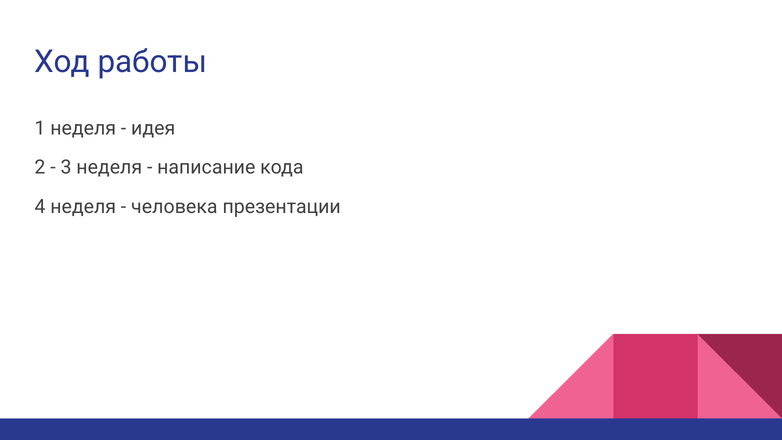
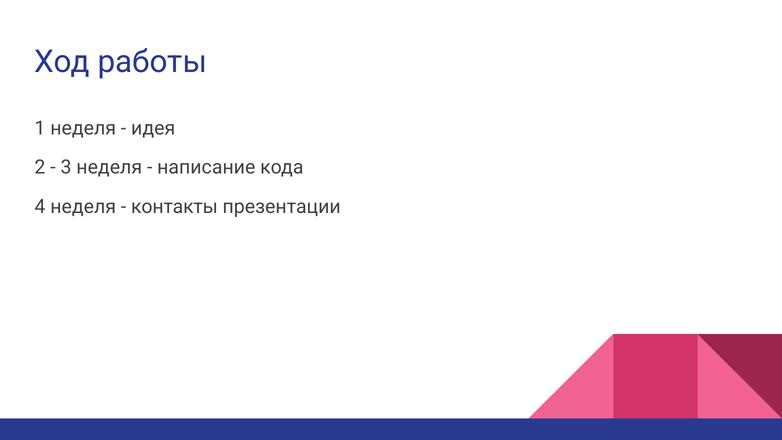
человека: человека -> контакты
